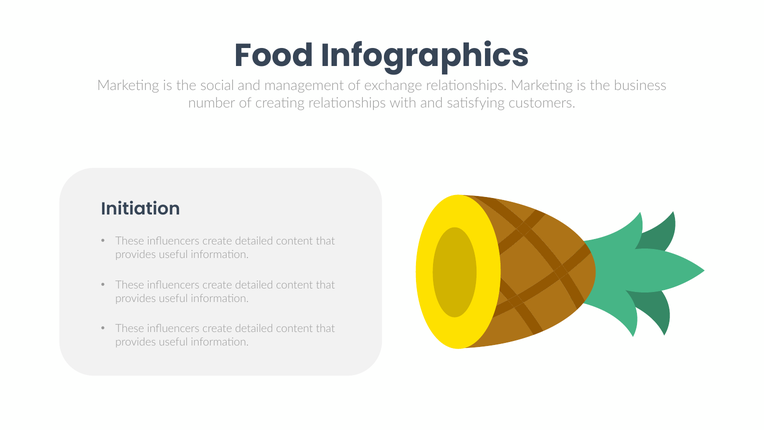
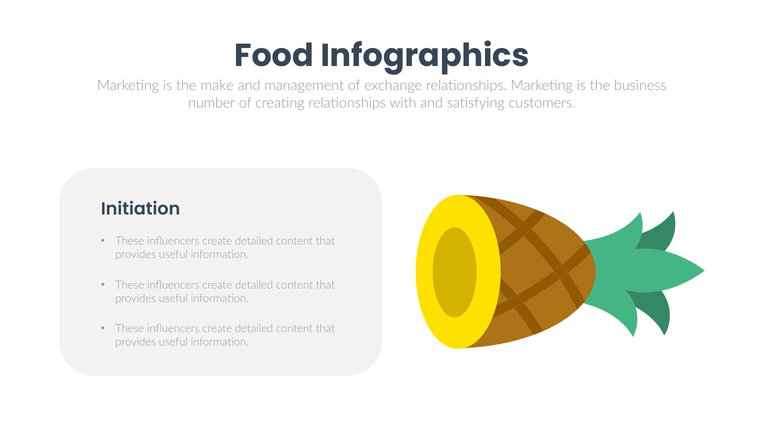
social: social -> make
